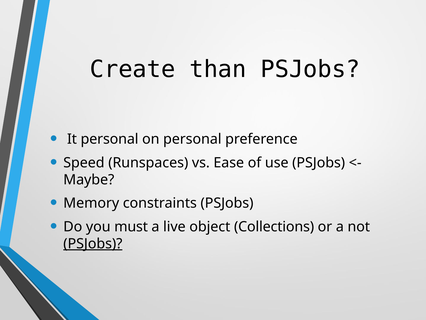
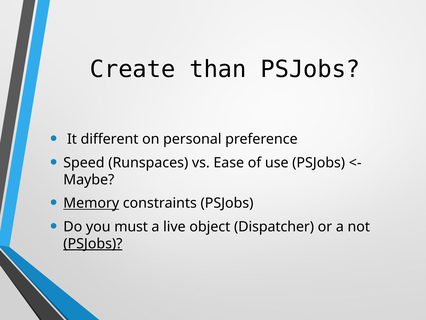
It personal: personal -> different
Memory underline: none -> present
Collections: Collections -> Dispatcher
